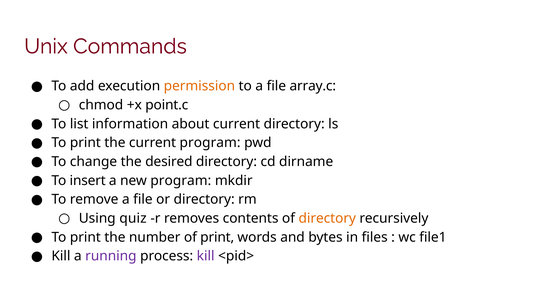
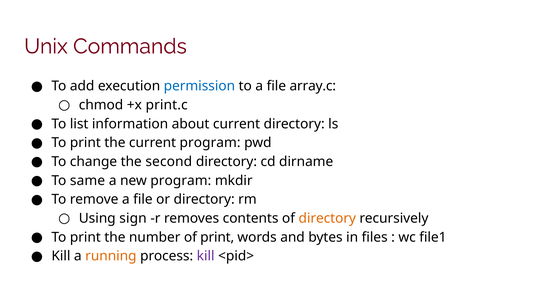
permission colour: orange -> blue
point.c: point.c -> print.c
desired: desired -> second
insert: insert -> same
quiz: quiz -> sign
running colour: purple -> orange
